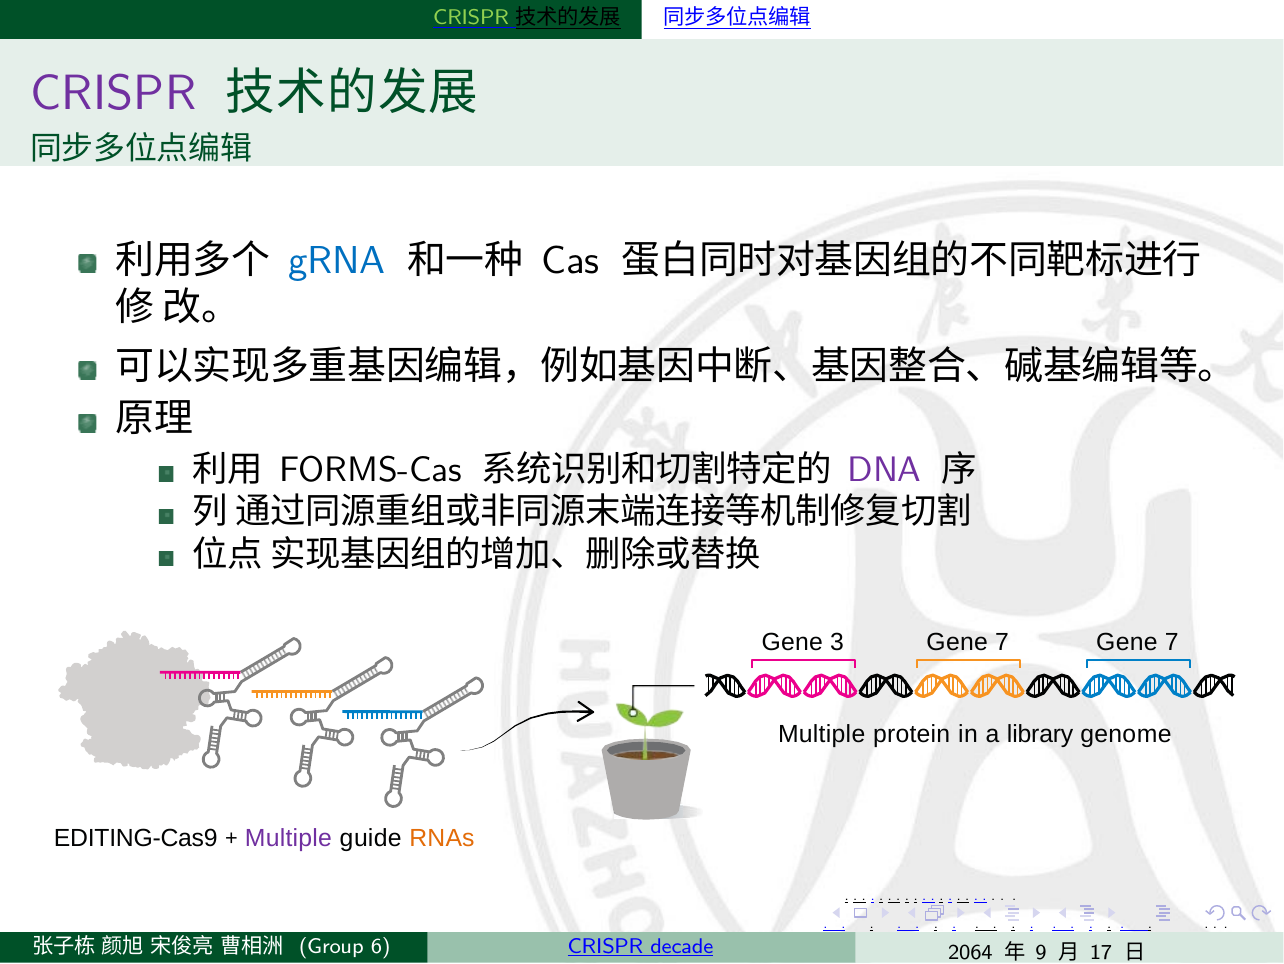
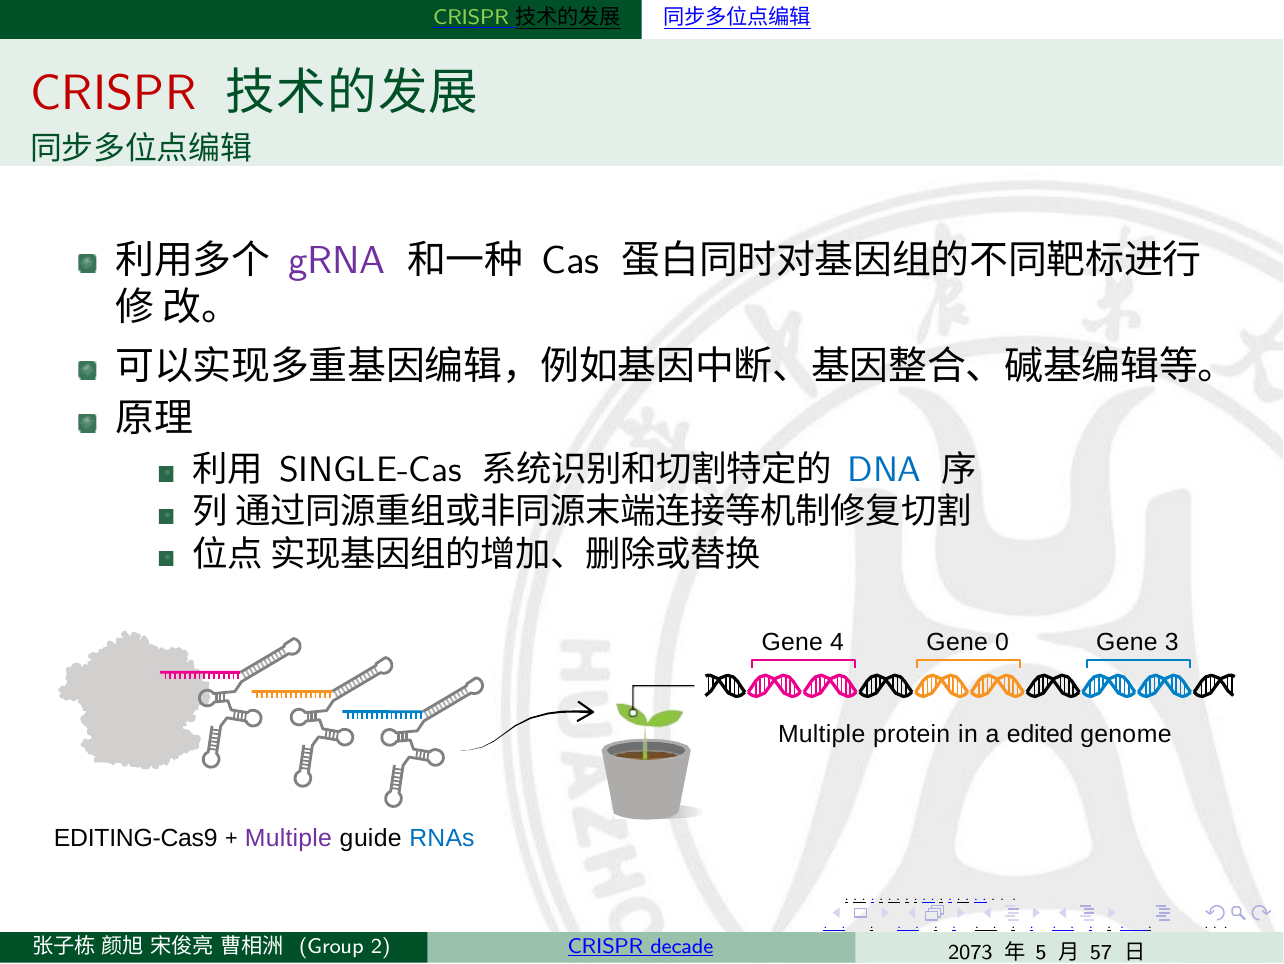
CRISPR at (113, 94) colour: purple -> red
gRNA colour: blue -> purple
FORMS-Cas: FORMS-Cas -> SINGLE-Cas
DNA colour: purple -> blue
3: 3 -> 4
7 at (1002, 642): 7 -> 0
7 at (1172, 642): 7 -> 3
library: library -> edited
RNAs colour: orange -> blue
6: 6 -> 2
2064: 2064 -> 2073
9: 9 -> 5
17: 17 -> 57
